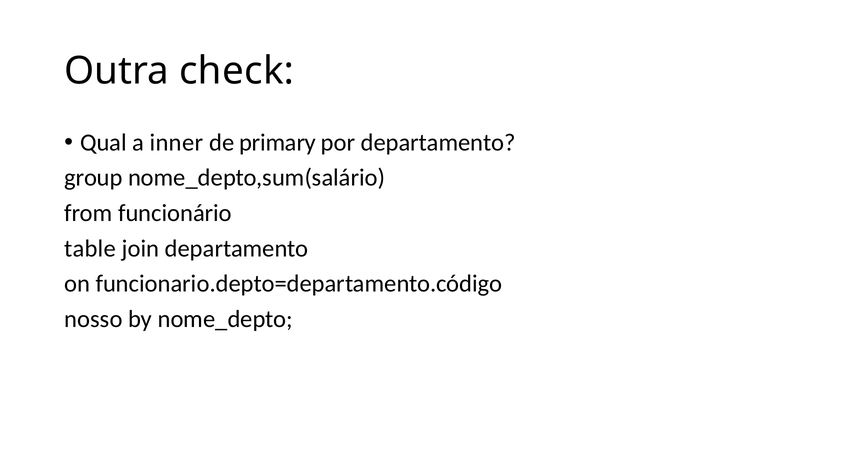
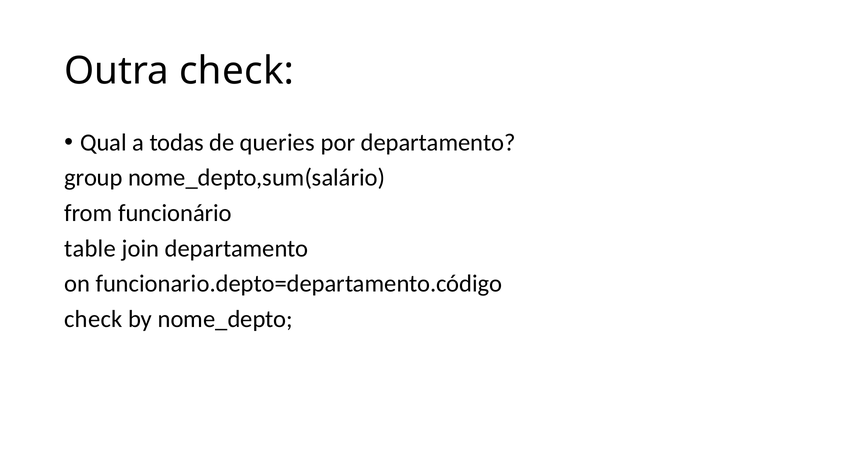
inner: inner -> todas
primary: primary -> queries
nosso at (93, 319): nosso -> check
